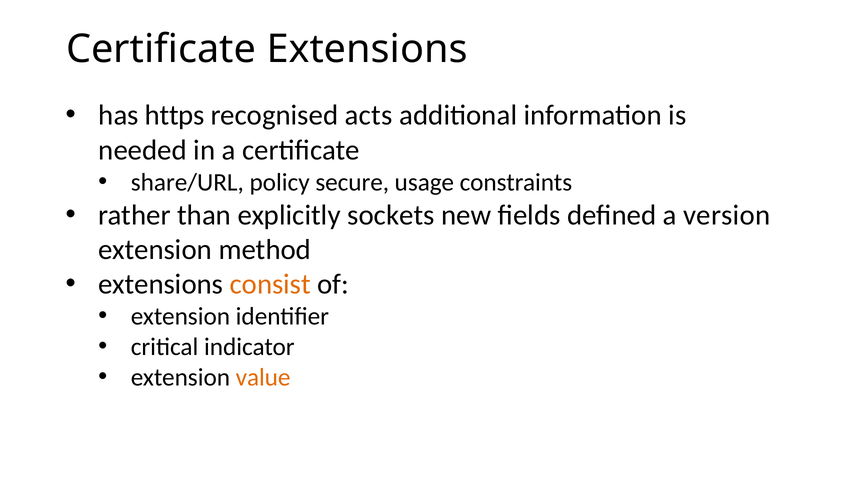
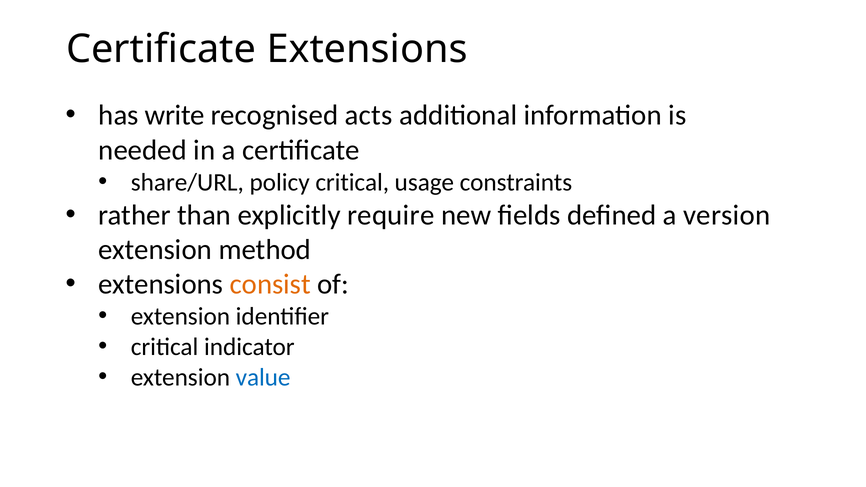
https: https -> write
policy secure: secure -> critical
sockets: sockets -> require
value colour: orange -> blue
